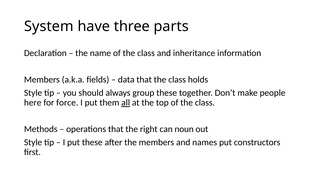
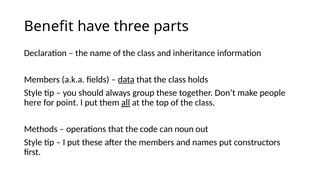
System: System -> Benefit
data underline: none -> present
force: force -> point
right: right -> code
